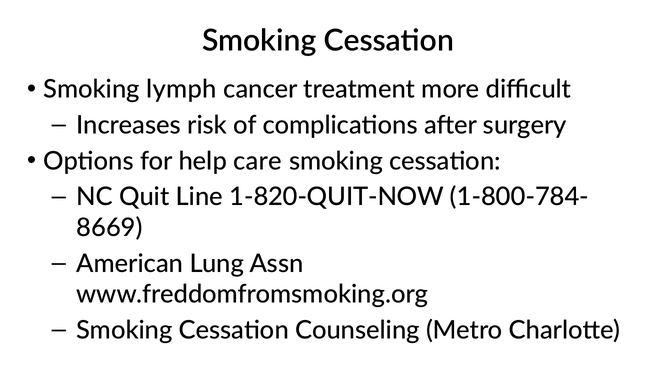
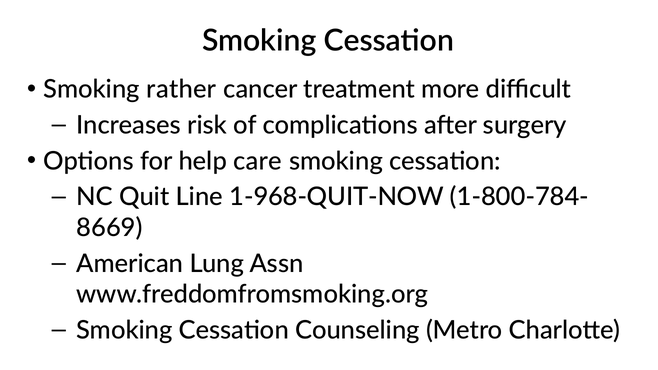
lymph: lymph -> rather
1-820-QUIT-NOW: 1-820-QUIT-NOW -> 1-968-QUIT-NOW
